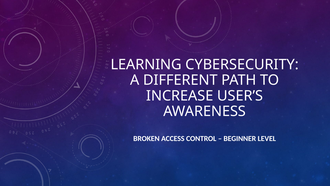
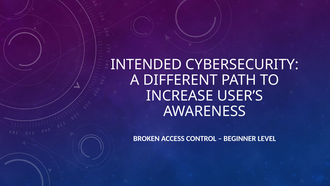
LEARNING: LEARNING -> INTENDED
